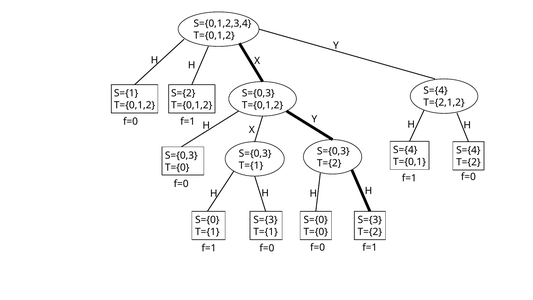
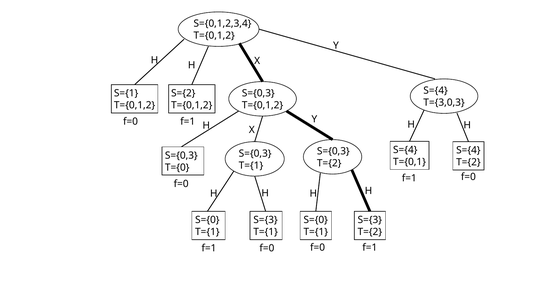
T={2,1,2: T={2,1,2 -> T={3,0,3
T={0 at (316, 232): T={0 -> T={1
